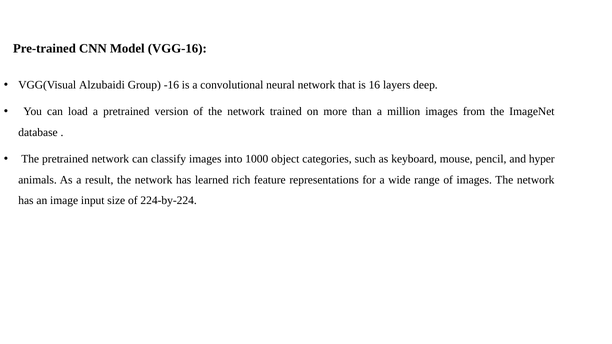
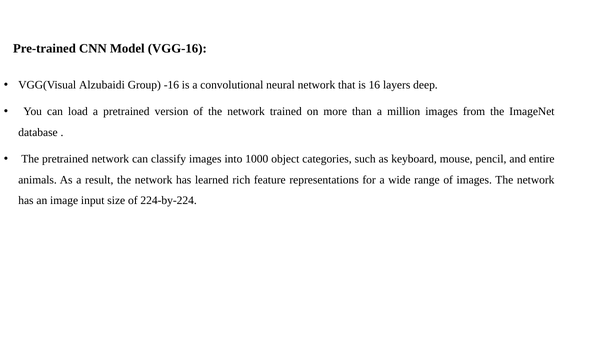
hyper: hyper -> entire
